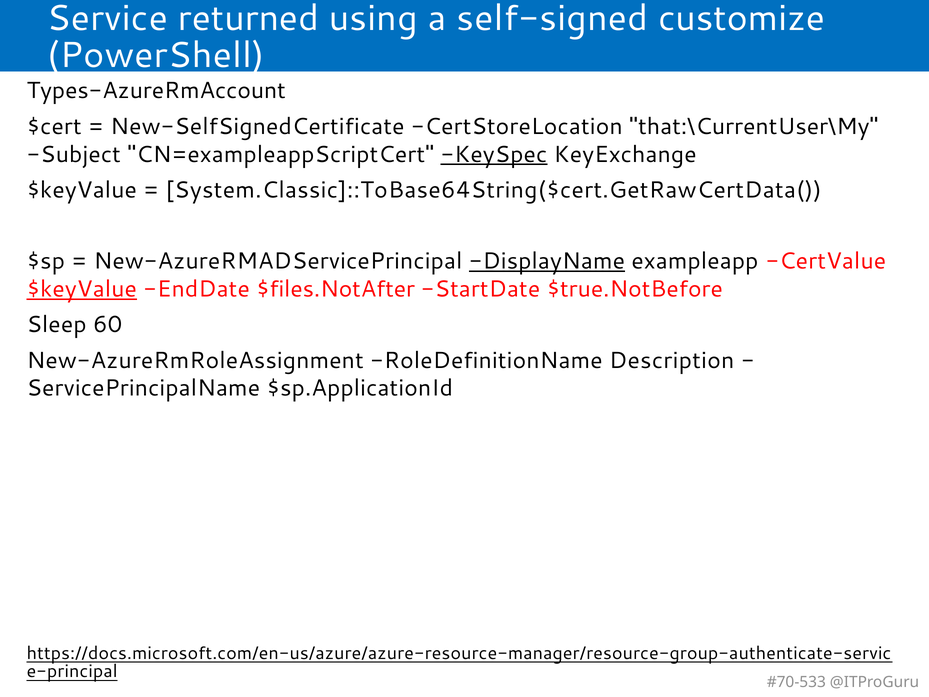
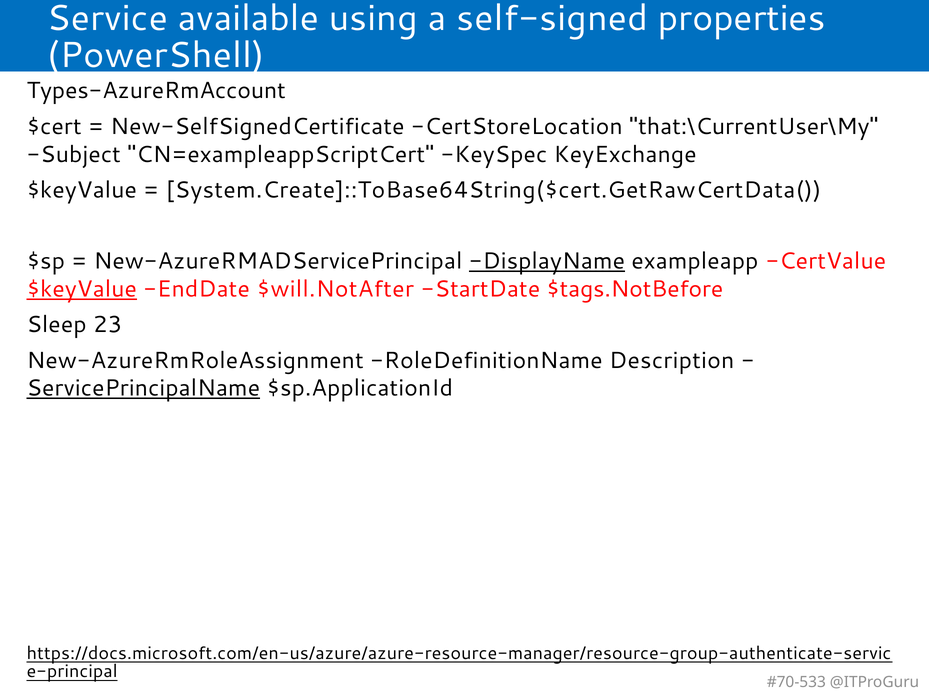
returned: returned -> available
customize: customize -> properties
KeySpec underline: present -> none
System.Classic]::ToBase64String($cert.GetRawCertData(: System.Classic]::ToBase64String($cert.GetRawCertData( -> System.Create]::ToBase64String($cert.GetRawCertData(
$files.NotAfter: $files.NotAfter -> $will.NotAfter
$true.NotBefore: $true.NotBefore -> $tags.NotBefore
60: 60 -> 23
ServicePrincipalName underline: none -> present
